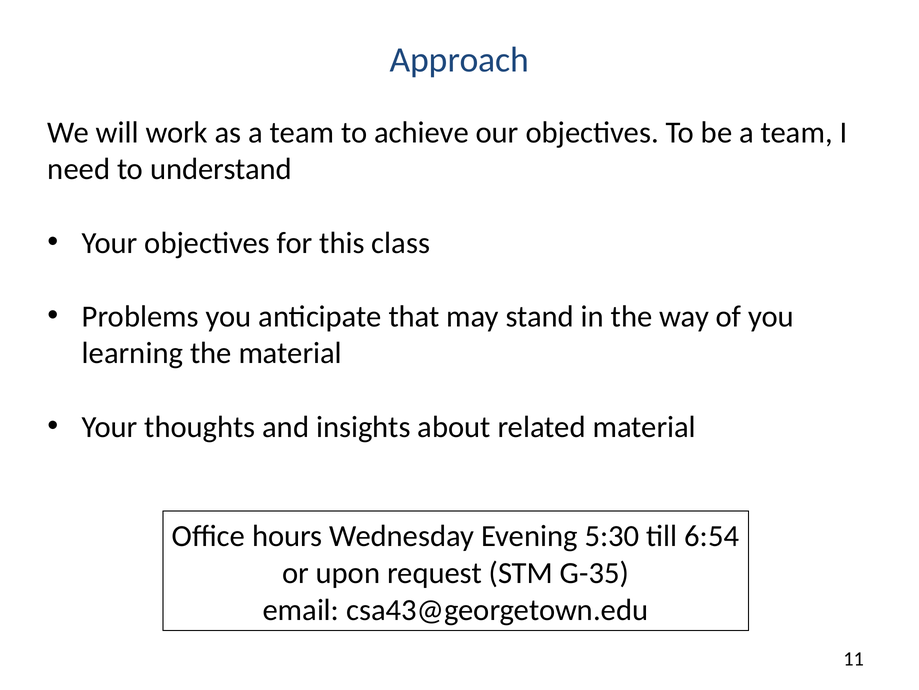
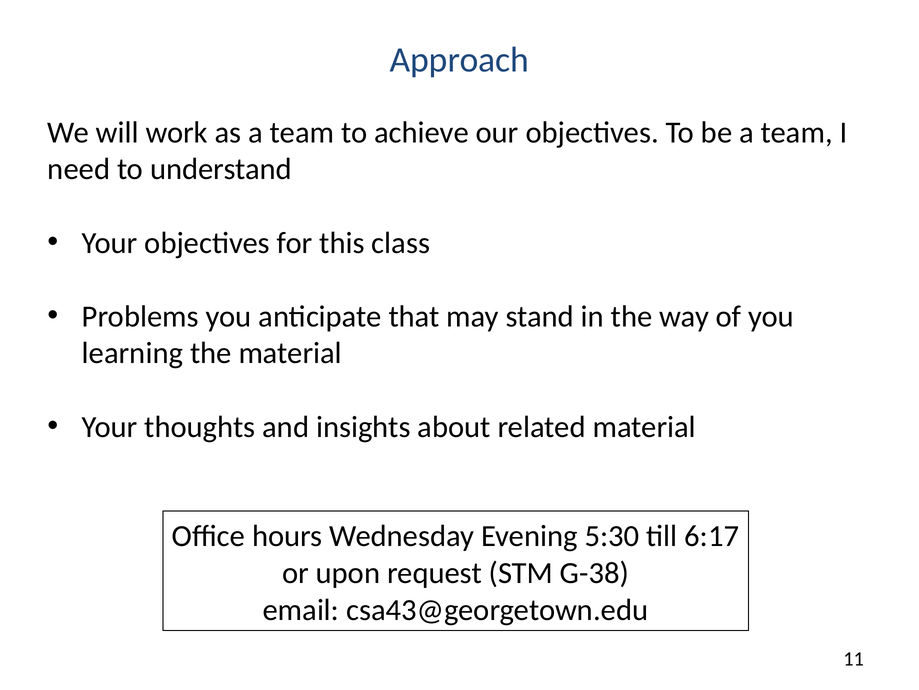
6:54: 6:54 -> 6:17
G-35: G-35 -> G-38
